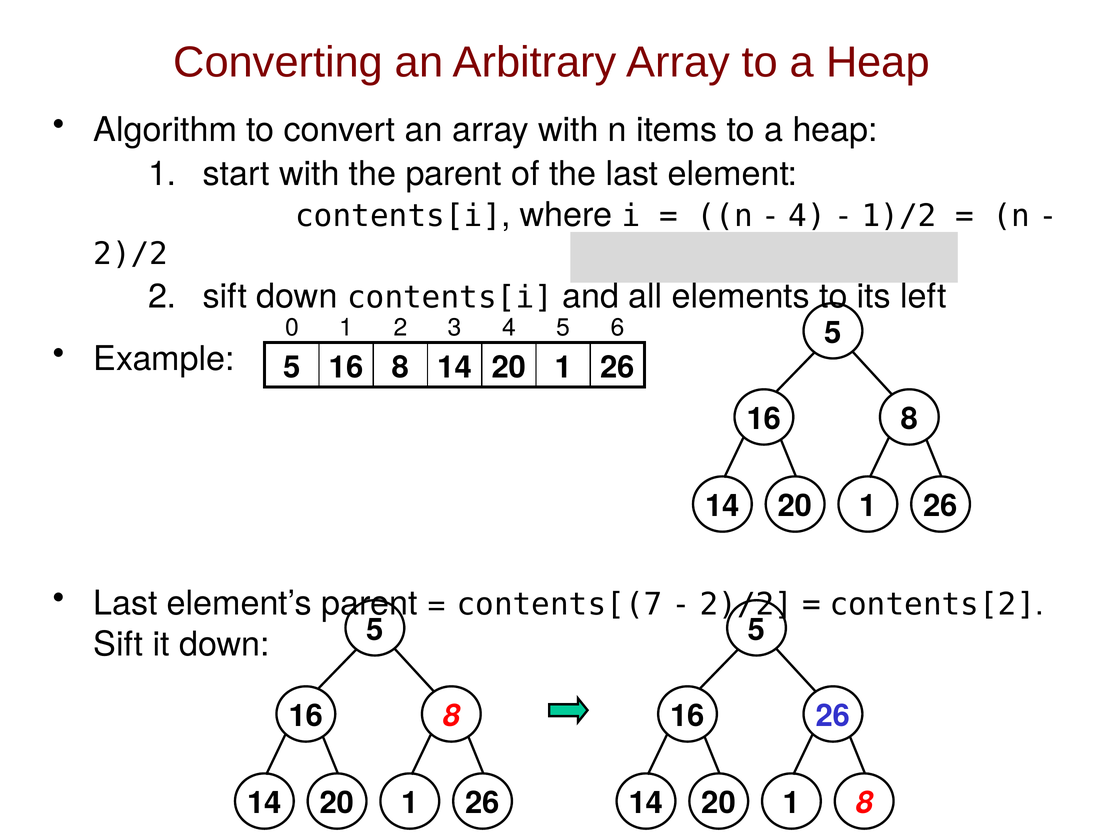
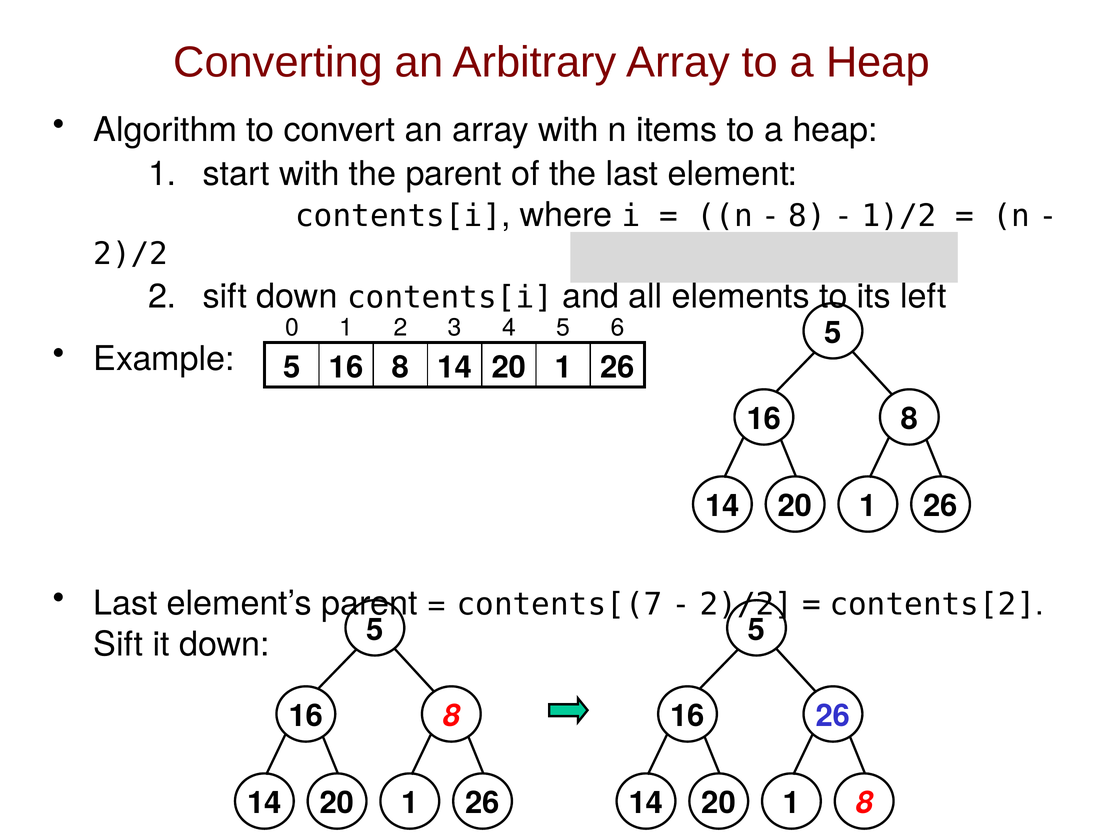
4 at (807, 216): 4 -> 8
